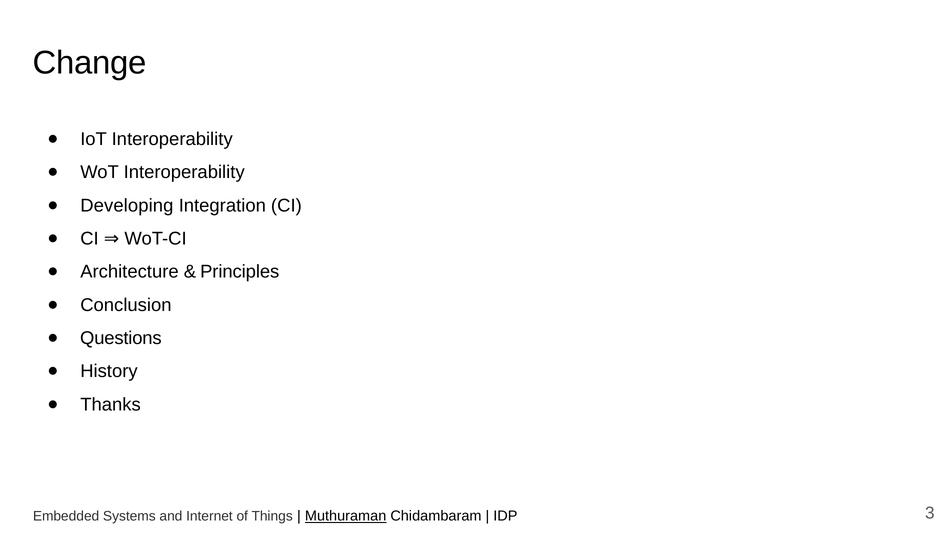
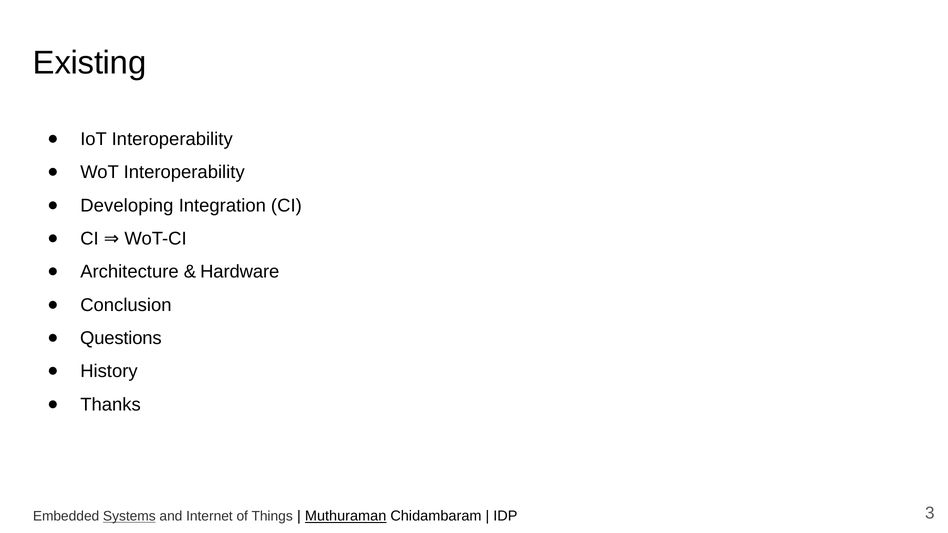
Change: Change -> Existing
Principles: Principles -> Hardware
Systems underline: none -> present
